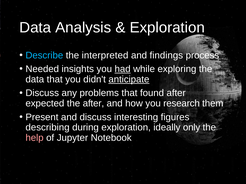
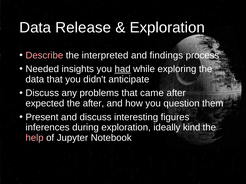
Analysis: Analysis -> Release
Describe colour: light blue -> pink
anticipate underline: present -> none
found: found -> came
research: research -> question
describing: describing -> inferences
only: only -> kind
